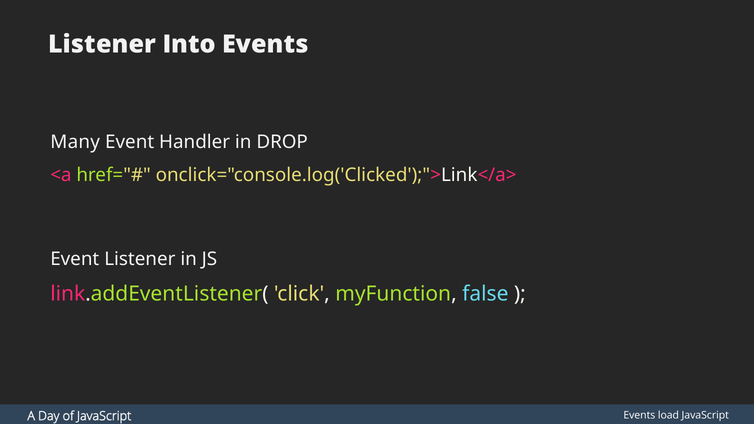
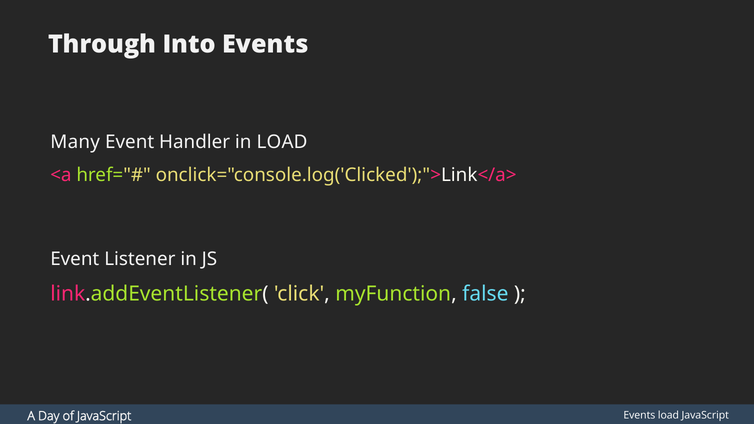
Listener at (102, 44): Listener -> Through
in DROP: DROP -> LOAD
